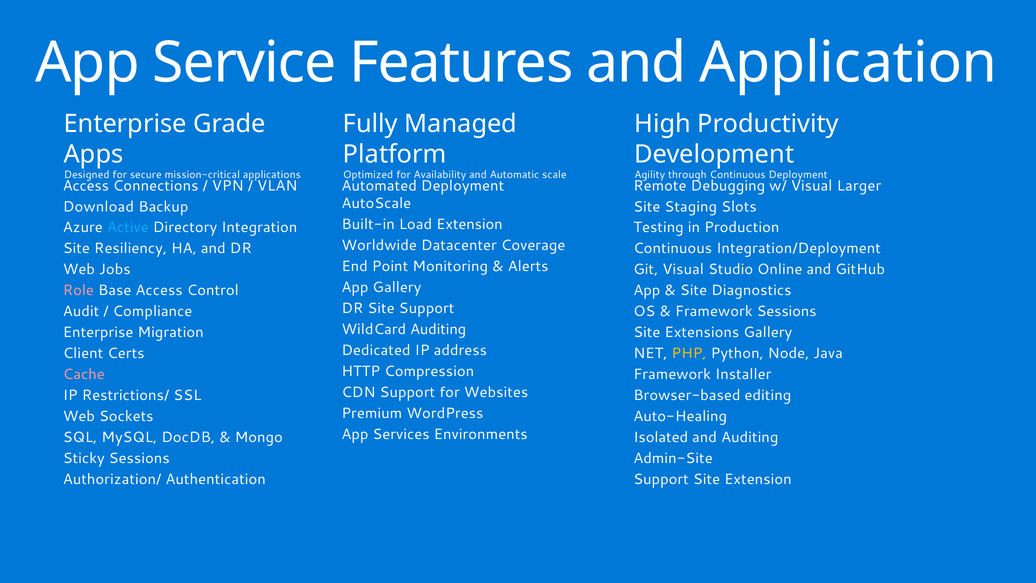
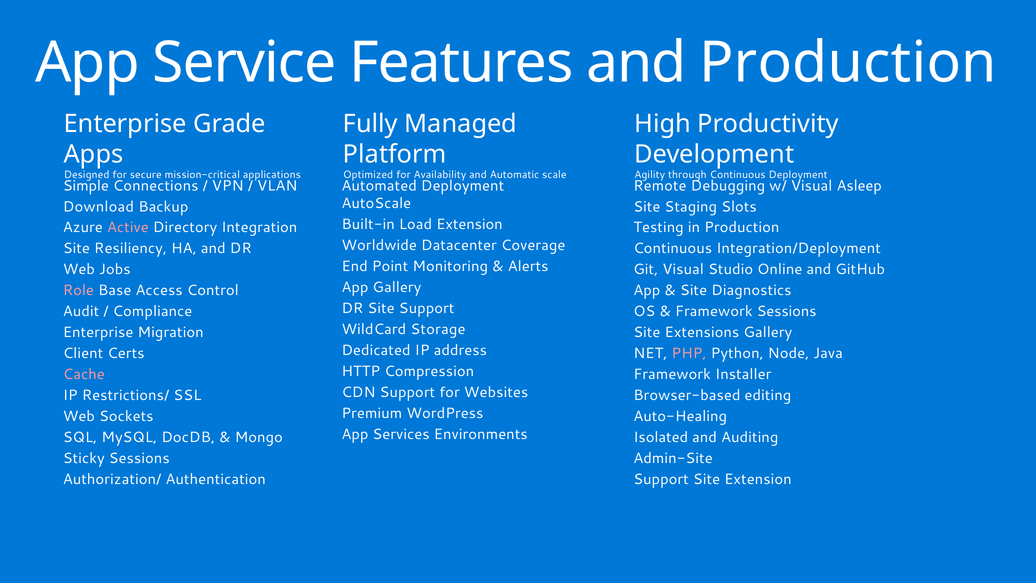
and Application: Application -> Production
Access at (86, 186): Access -> Simple
Larger: Larger -> Asleep
Active colour: light blue -> pink
WildCard Auditing: Auditing -> Storage
PHP colour: yellow -> pink
